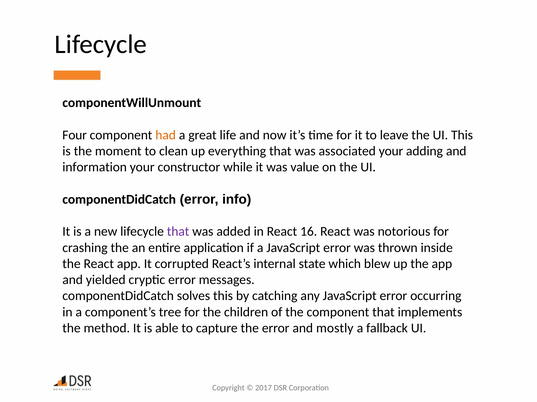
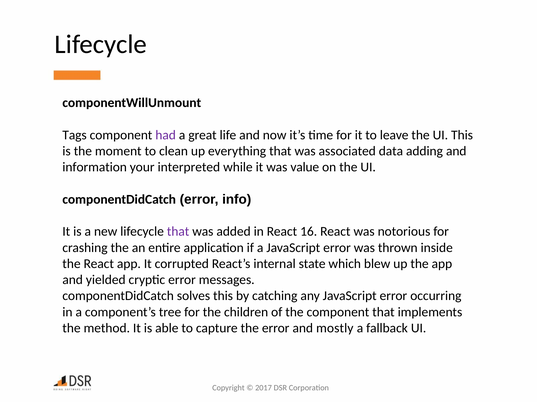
Four: Four -> Tags
had colour: orange -> purple
associated your: your -> data
constructor: constructor -> interpreted
